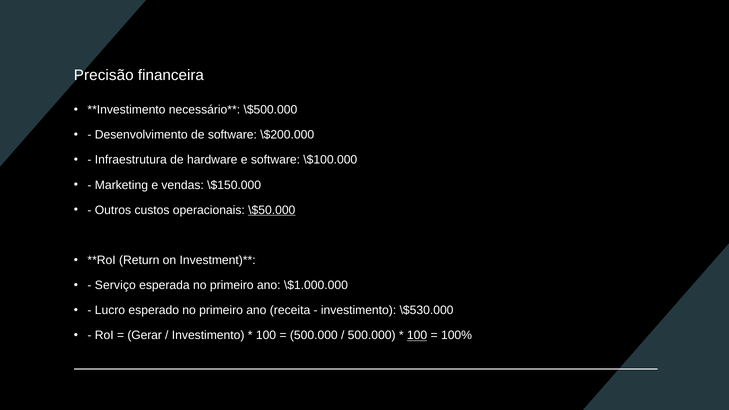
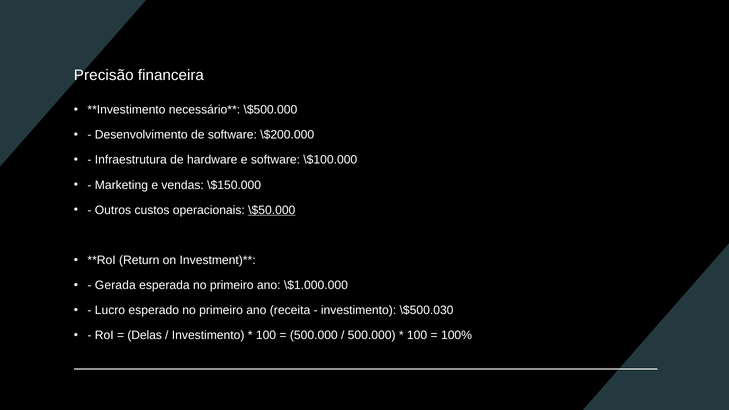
Serviço: Serviço -> Gerada
\$530.000: \$530.000 -> \$500.030
Gerar: Gerar -> Delas
100 at (417, 336) underline: present -> none
